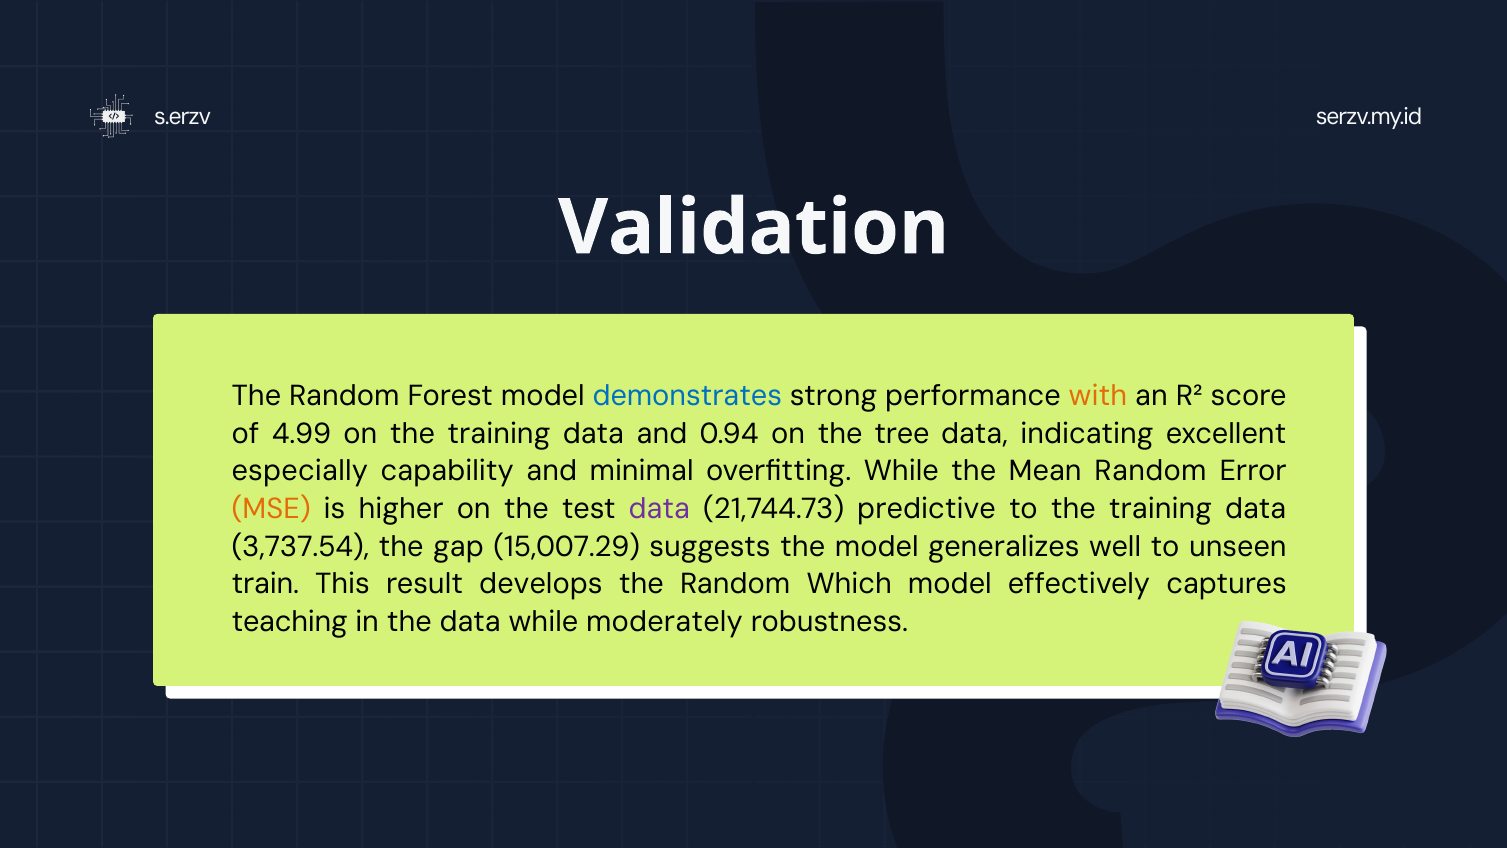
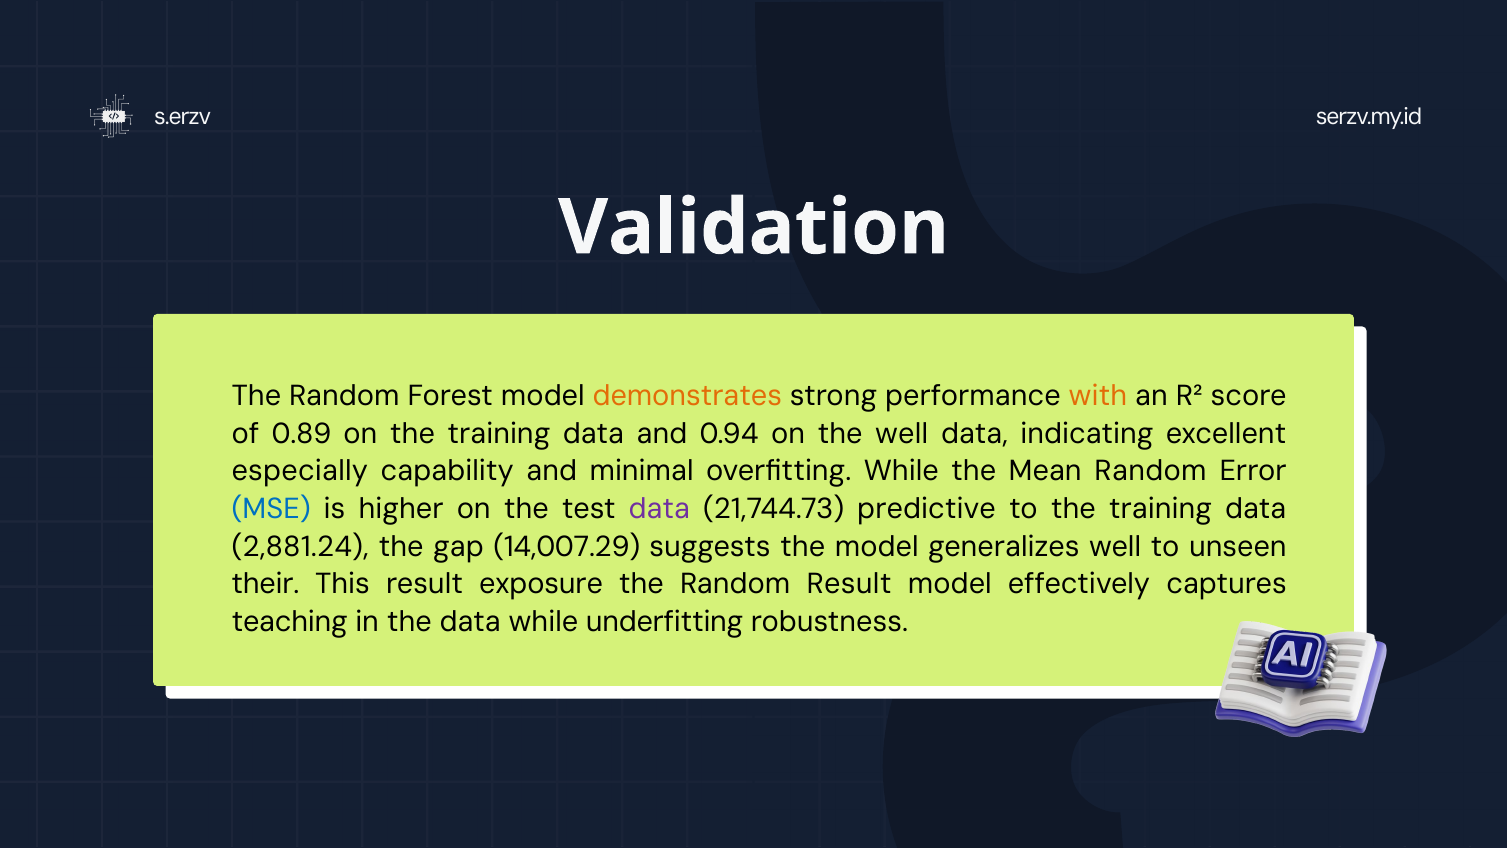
demonstrates colour: blue -> orange
4.99: 4.99 -> 0.89
the tree: tree -> well
MSE colour: orange -> blue
3,737.54: 3,737.54 -> 2,881.24
15,007.29: 15,007.29 -> 14,007.29
train: train -> their
develops: develops -> exposure
Random Which: Which -> Result
moderately: moderately -> underfitting
